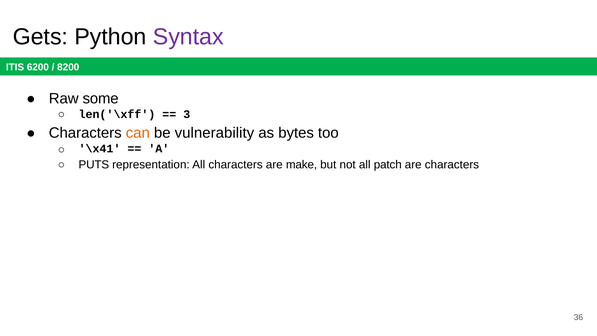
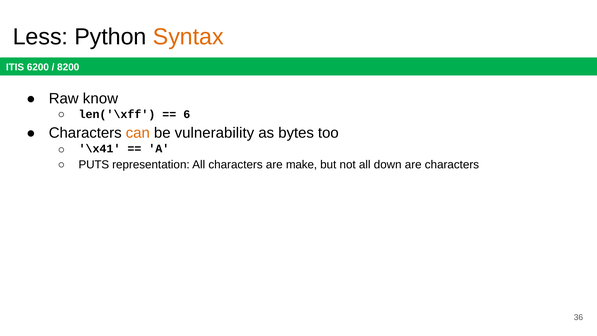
Gets: Gets -> Less
Syntax colour: purple -> orange
some: some -> know
3: 3 -> 6
patch: patch -> down
